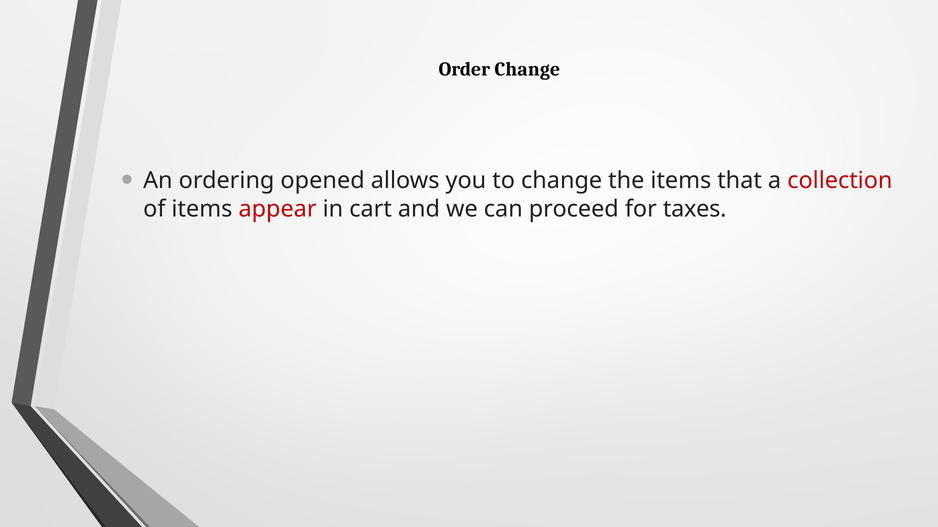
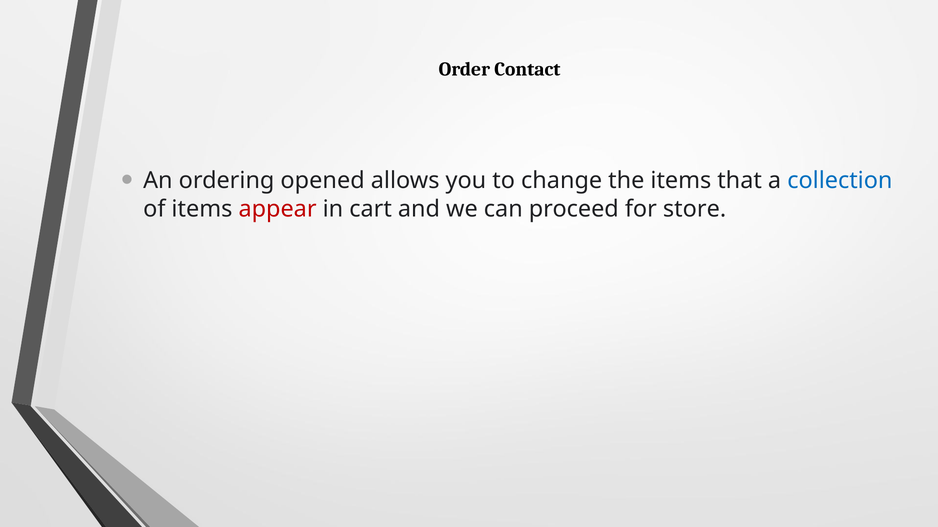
Order Change: Change -> Contact
collection colour: red -> blue
taxes: taxes -> store
